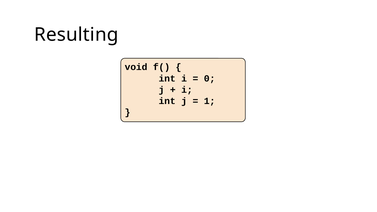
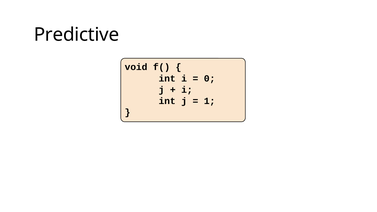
Resulting: Resulting -> Predictive
